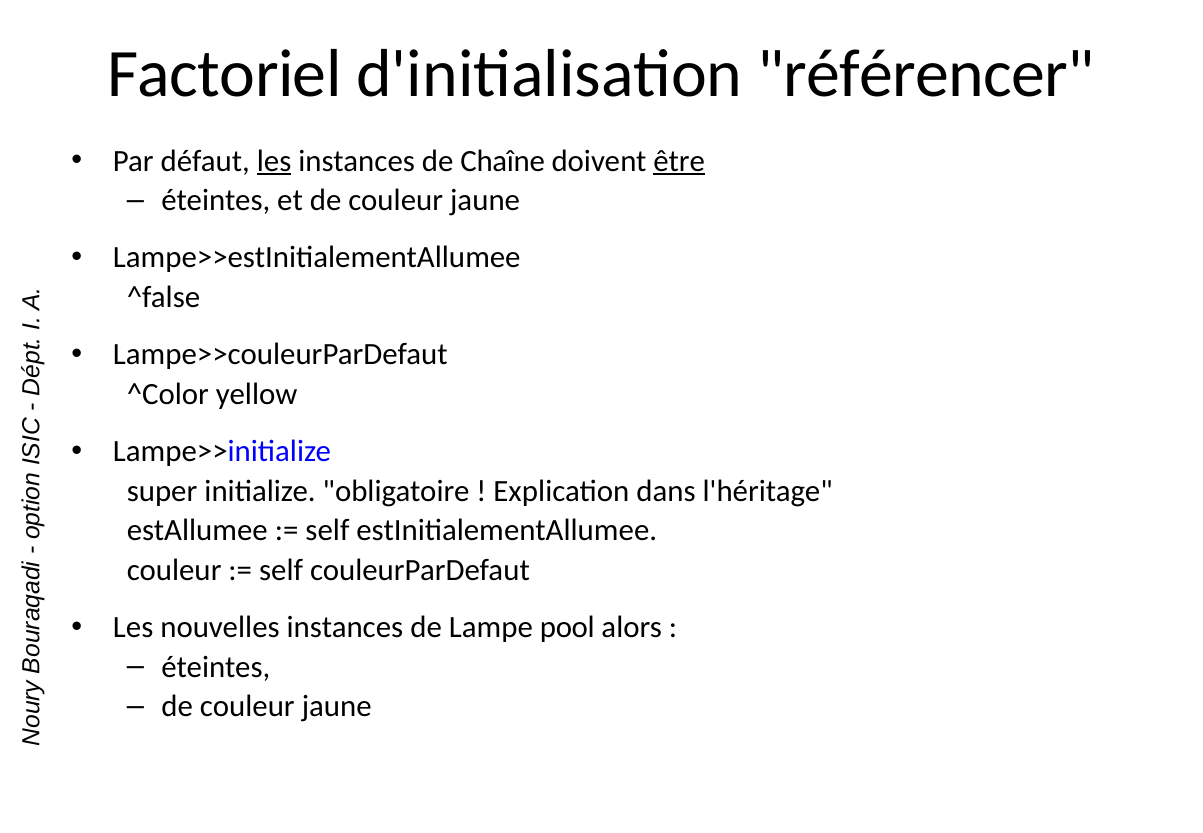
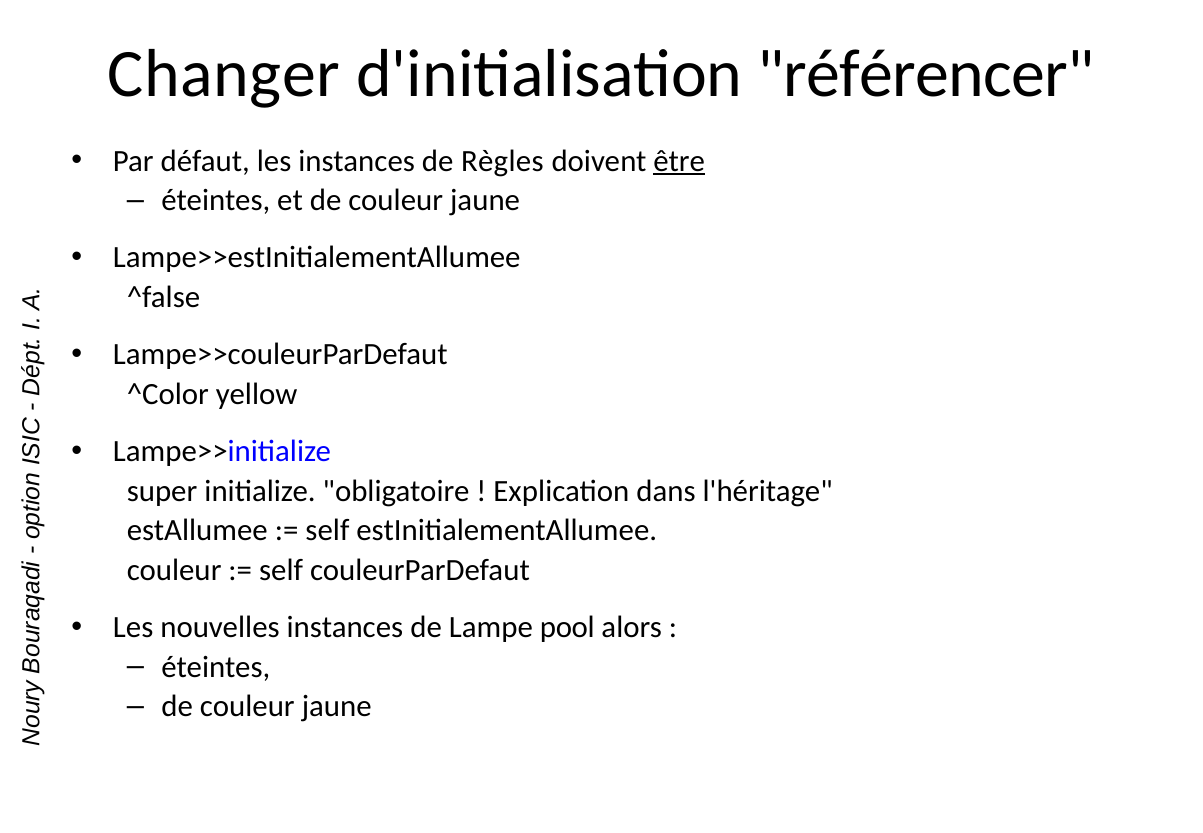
Factoriel: Factoriel -> Changer
les at (274, 161) underline: present -> none
Chaîne: Chaîne -> Règles
